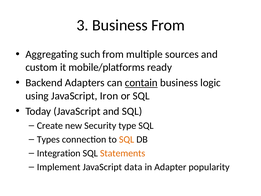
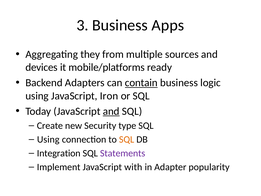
Business From: From -> Apps
such: such -> they
custom: custom -> devices
and at (111, 111) underline: none -> present
Types at (48, 139): Types -> Using
Statements colour: orange -> purple
data: data -> with
